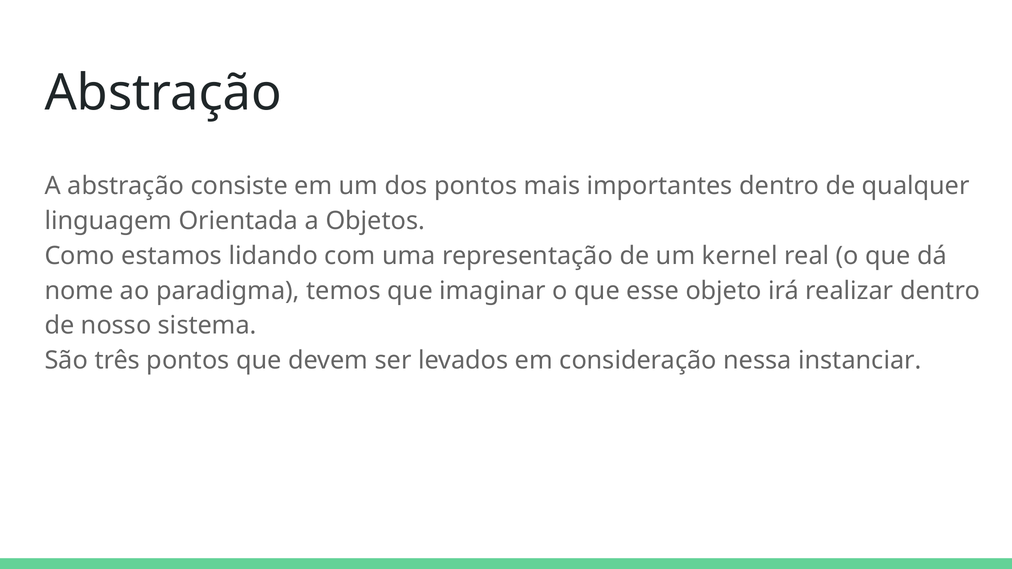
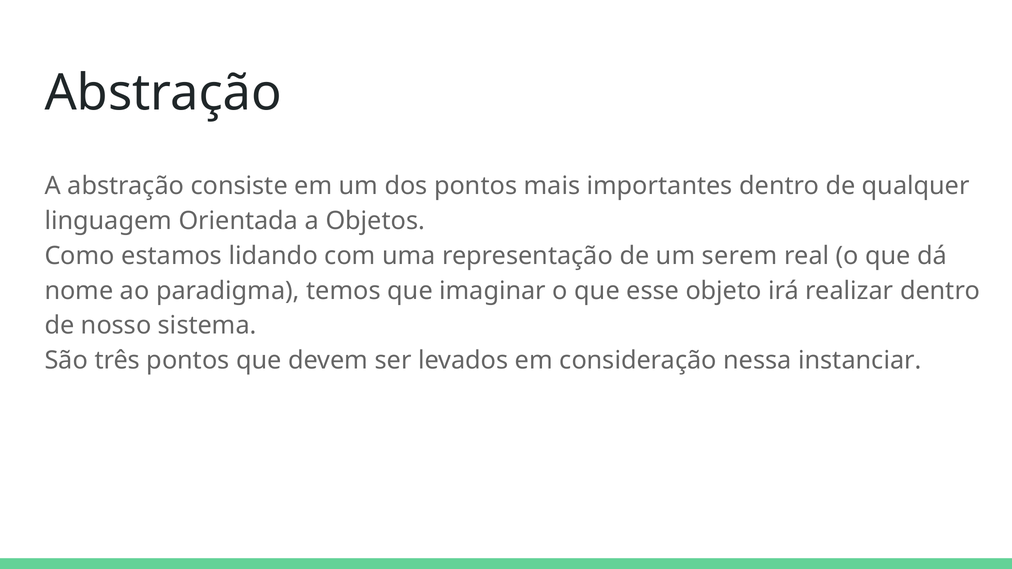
kernel: kernel -> serem
